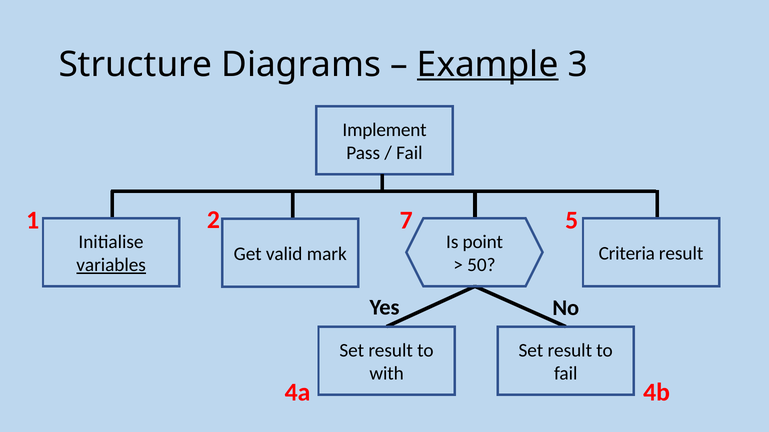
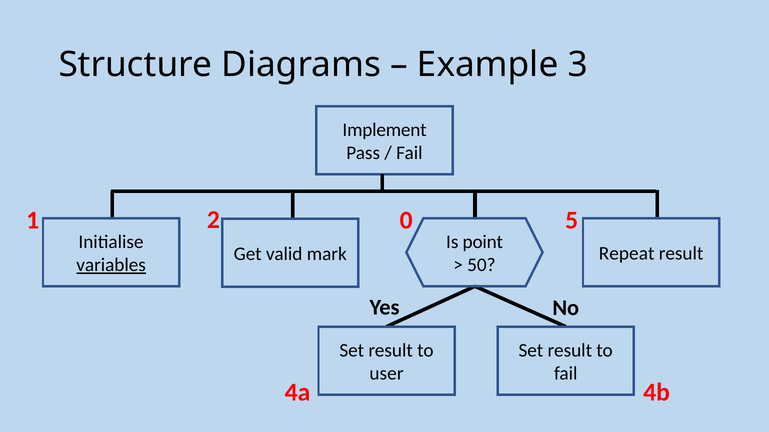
Example underline: present -> none
7: 7 -> 0
Criteria: Criteria -> Repeat
with: with -> user
